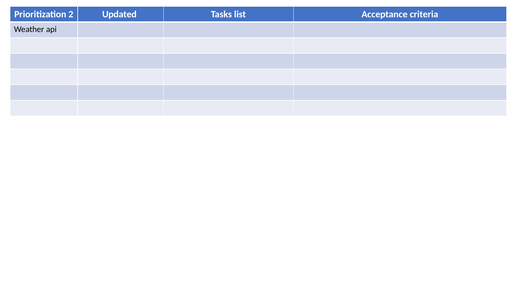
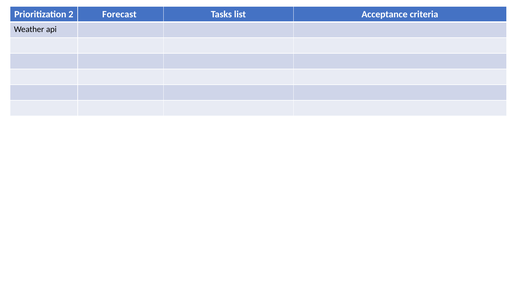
Updated: Updated -> Forecast
